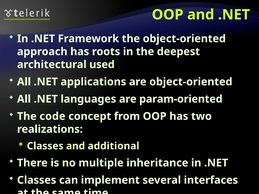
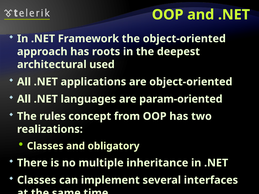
code: code -> rules
additional: additional -> obligatory
